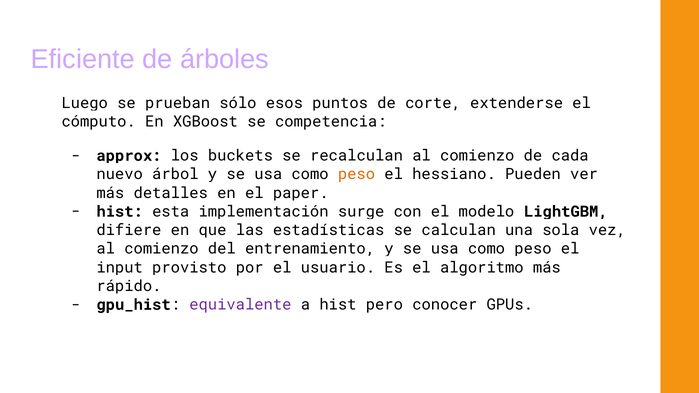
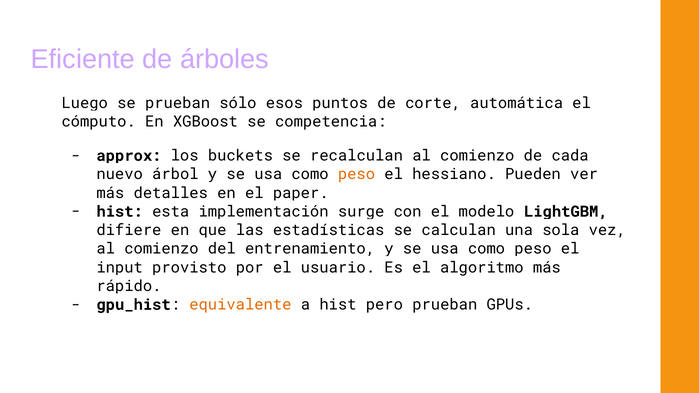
extenderse: extenderse -> automática
equivalente colour: purple -> orange
pero conocer: conocer -> prueban
